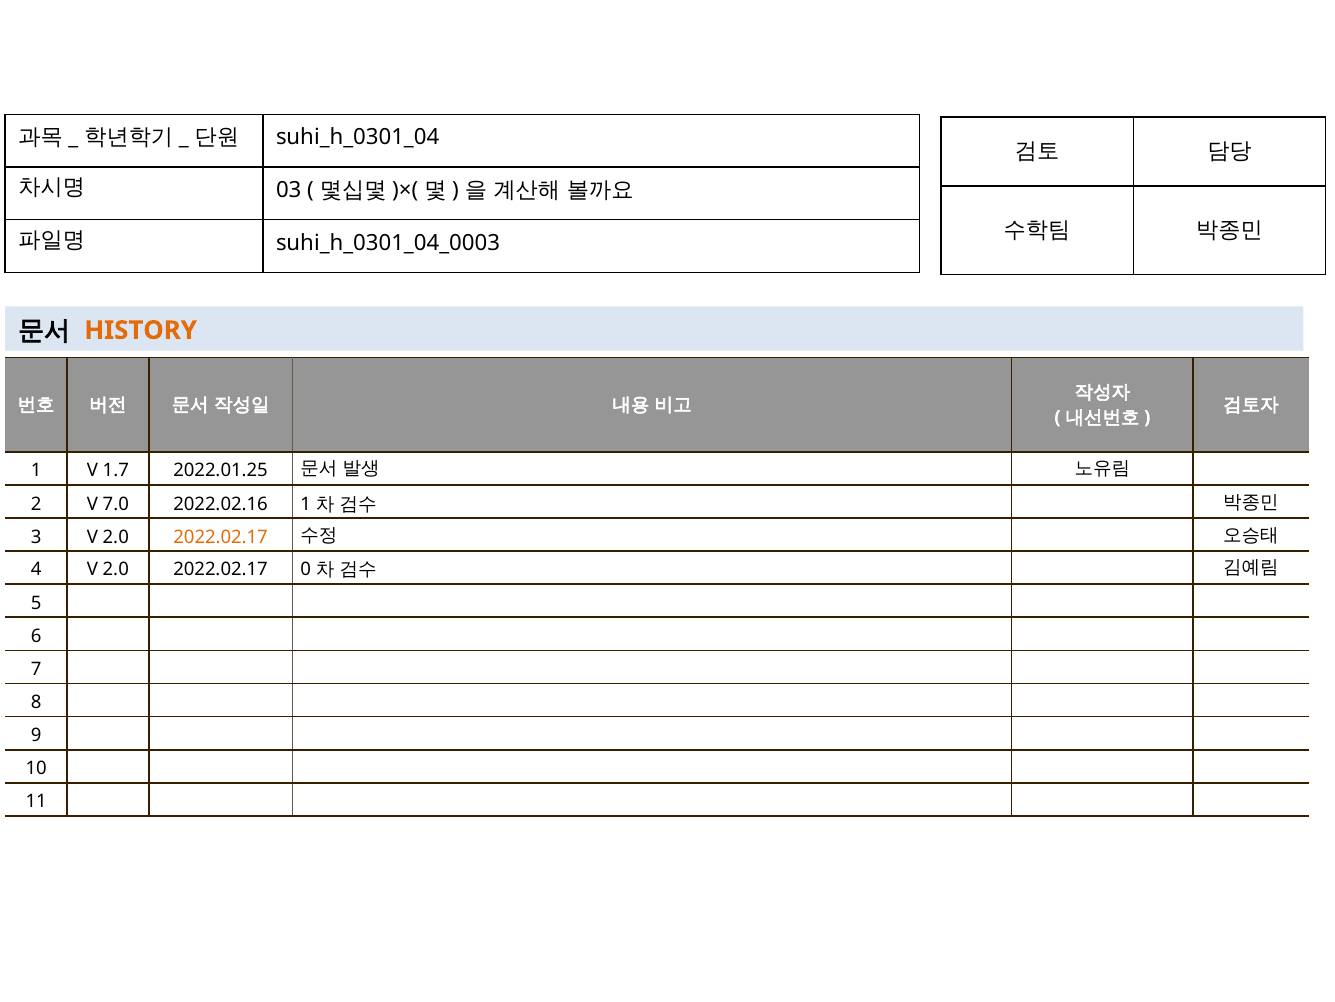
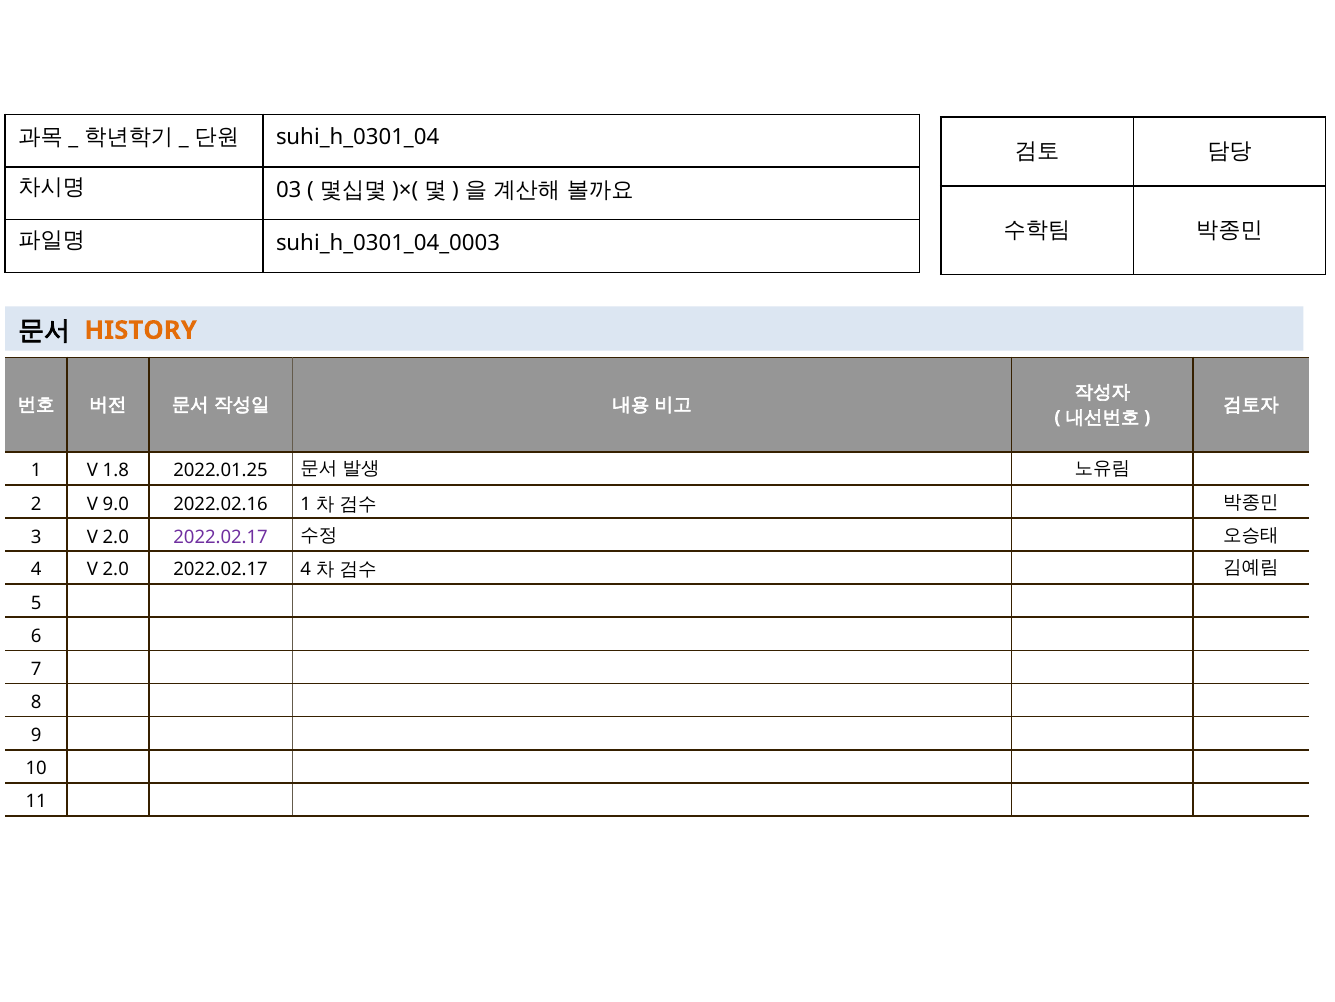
1.7: 1.7 -> 1.8
7.0: 7.0 -> 9.0
2022.02.17 at (221, 537) colour: orange -> purple
2022.02.17 0: 0 -> 4
